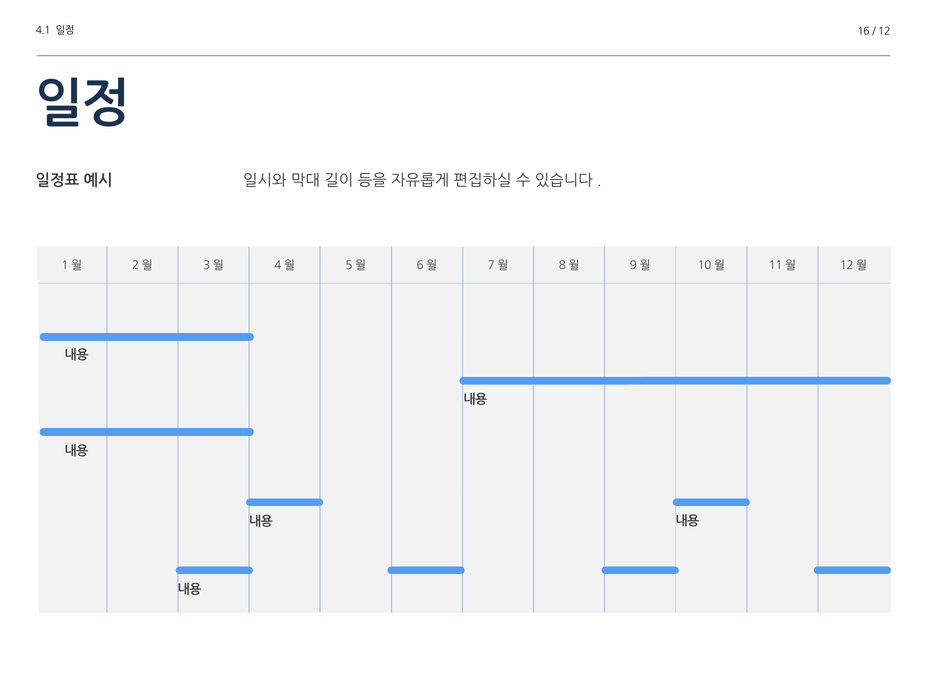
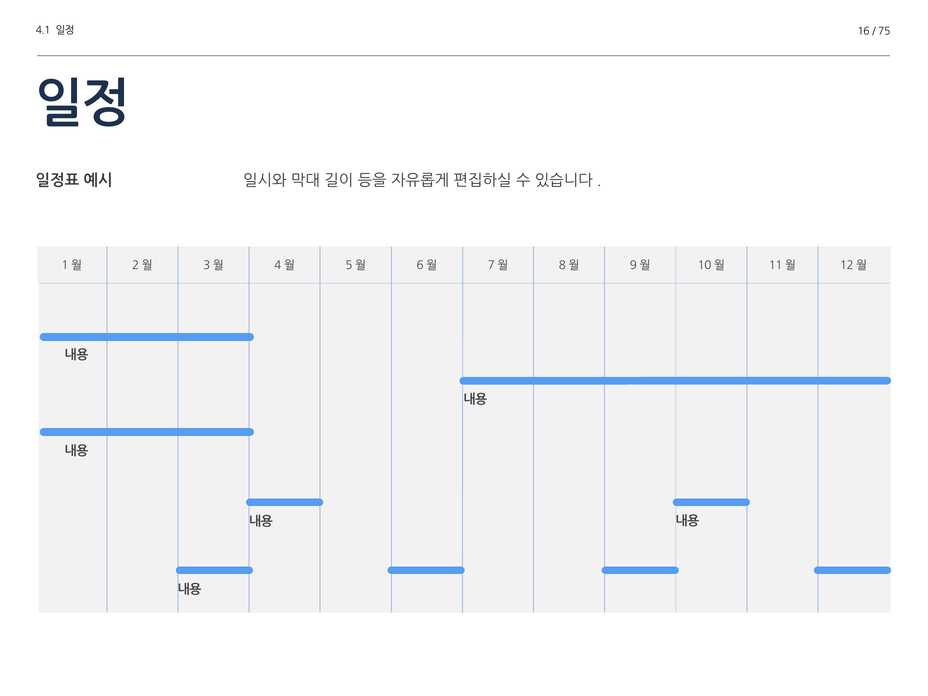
12: 12 -> 75
